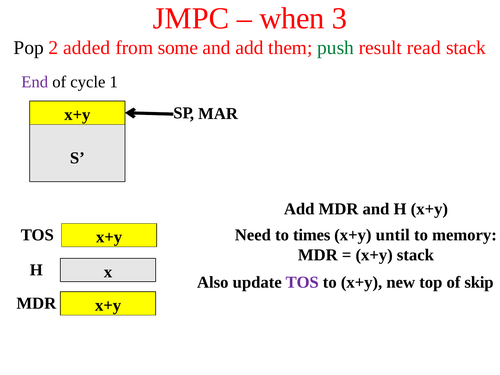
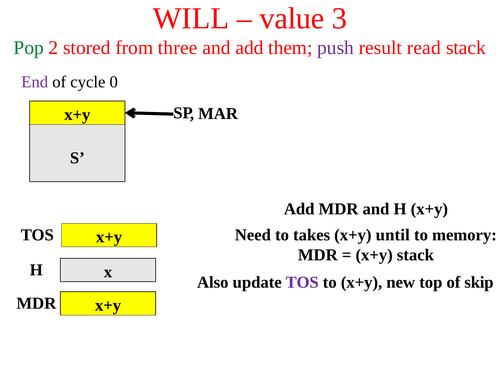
JMPC: JMPC -> WILL
when: when -> value
Pop colour: black -> green
added: added -> stored
some: some -> three
push colour: green -> purple
1: 1 -> 0
times: times -> takes
